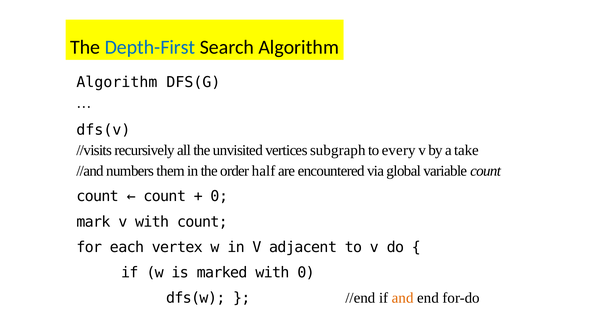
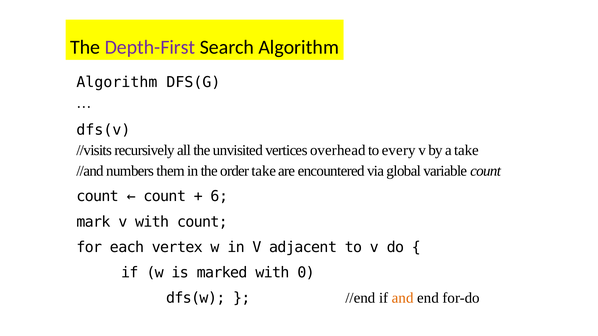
Depth-First colour: blue -> purple
subgraph: subgraph -> overhead
order half: half -> take
0 at (219, 197): 0 -> 6
